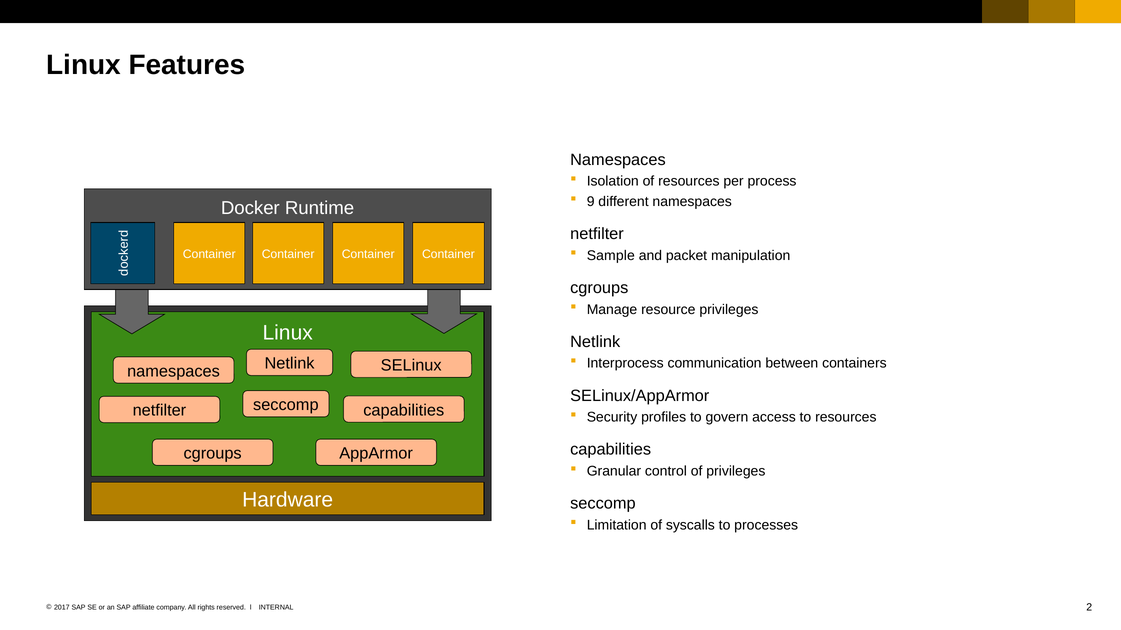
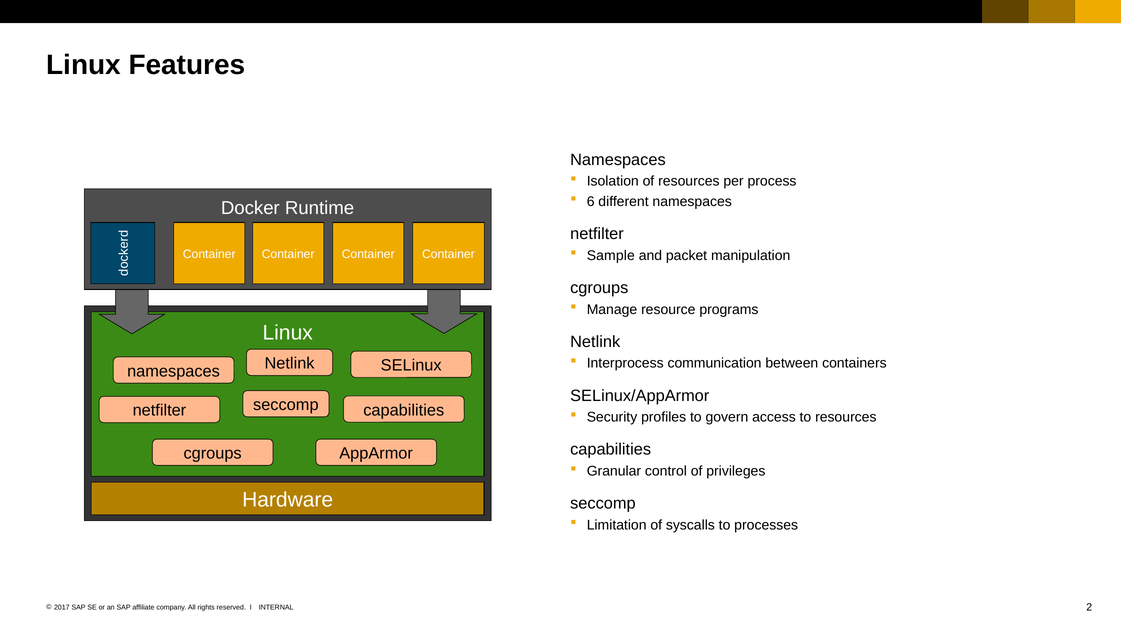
9: 9 -> 6
resource privileges: privileges -> programs
